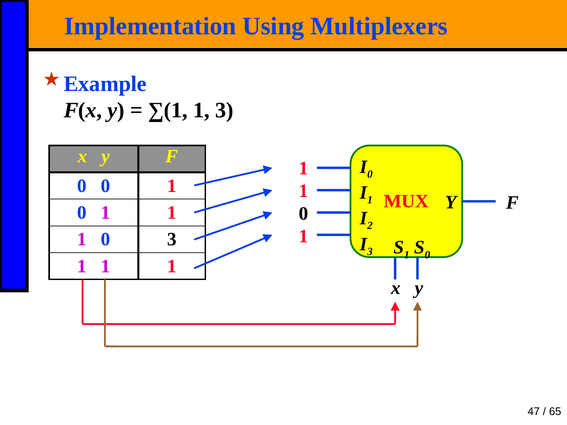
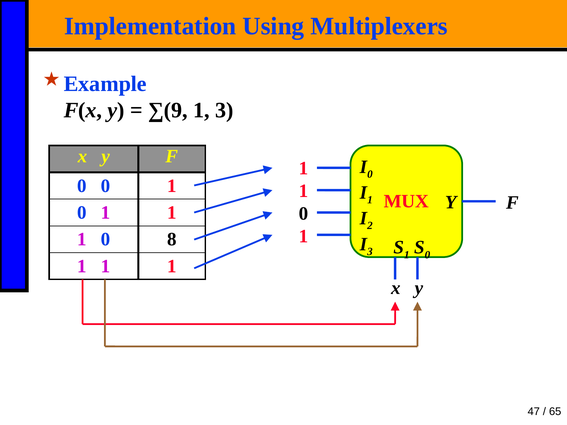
∑(1: ∑(1 -> ∑(9
0 3: 3 -> 8
